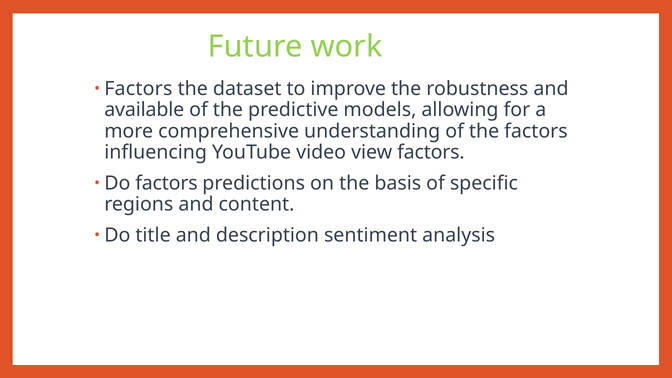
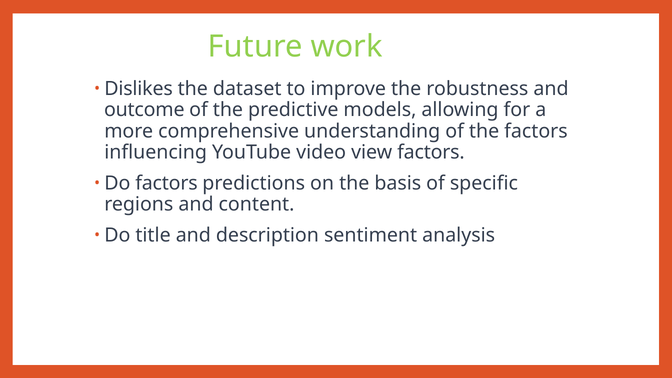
Factors at (138, 89): Factors -> Dislikes
available: available -> outcome
